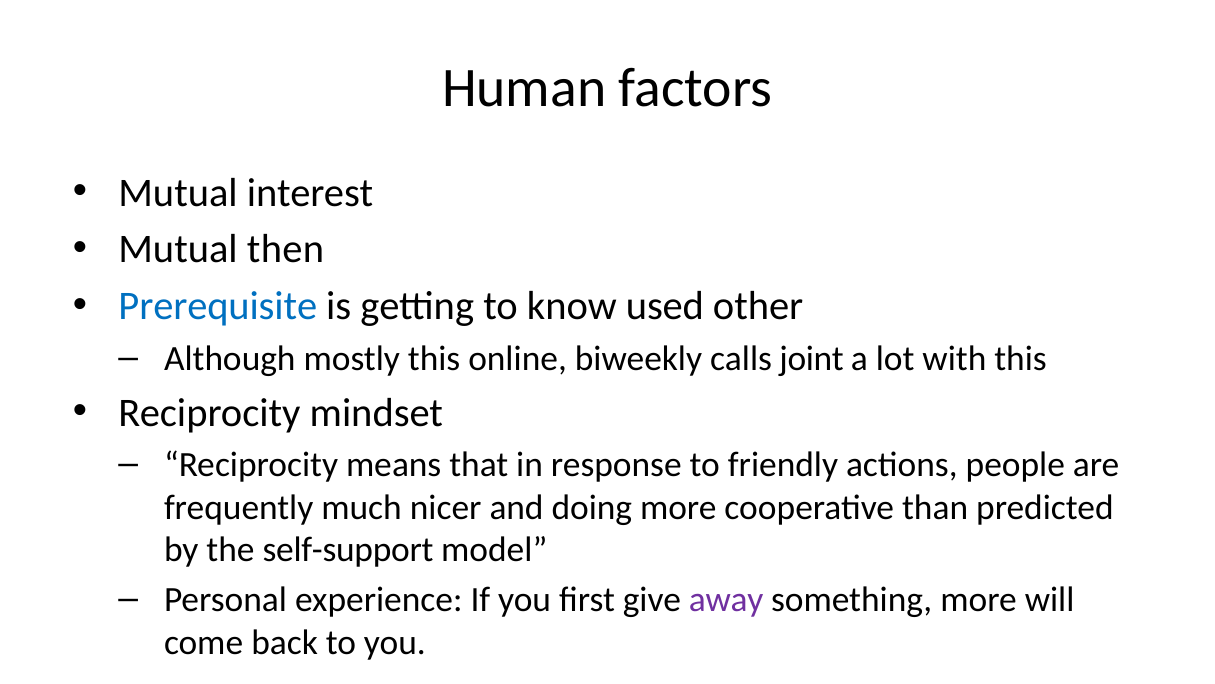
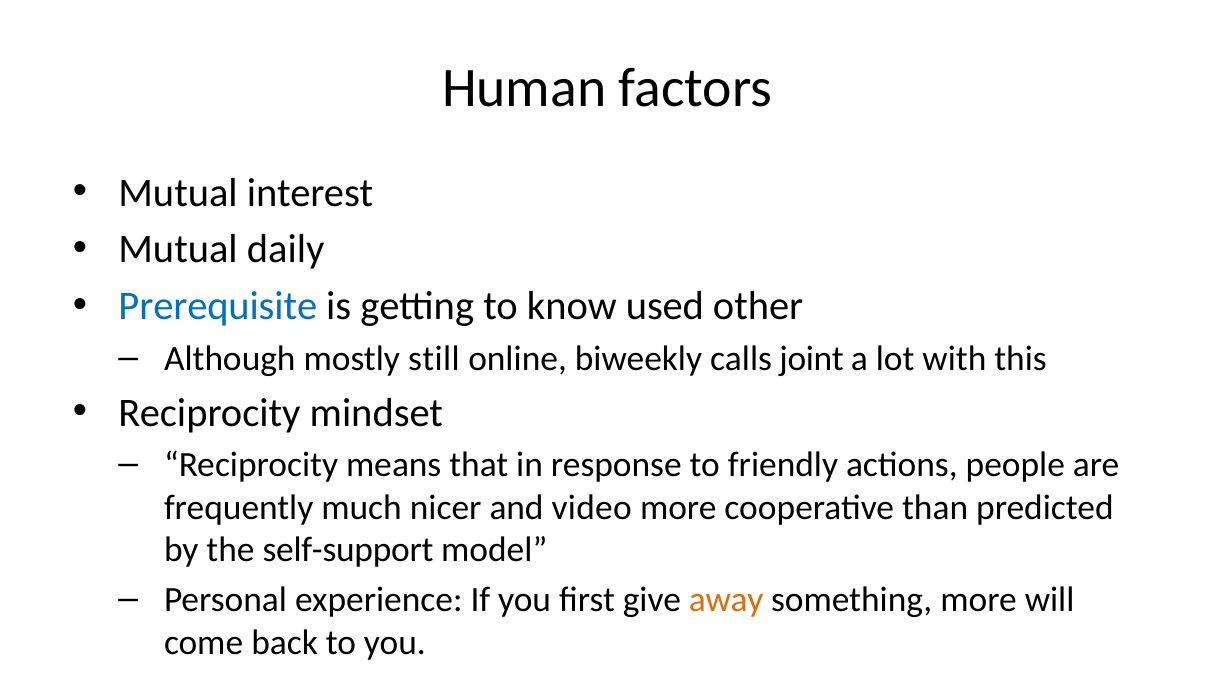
then: then -> daily
mostly this: this -> still
doing: doing -> video
away colour: purple -> orange
